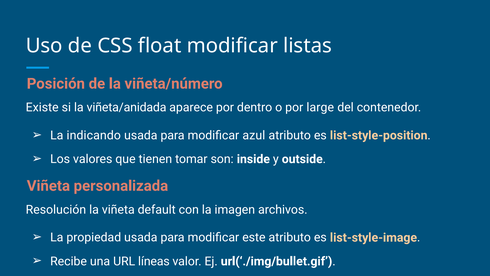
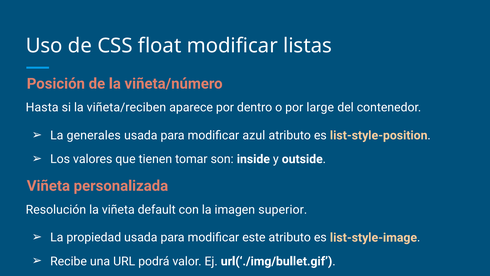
Existe: Existe -> Hasta
viñeta/anidada: viñeta/anidada -> viñeta/reciben
indicando: indicando -> generales
archivos: archivos -> superior
líneas: líneas -> podrá
